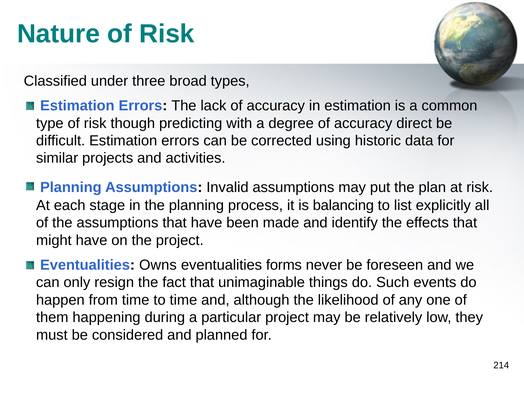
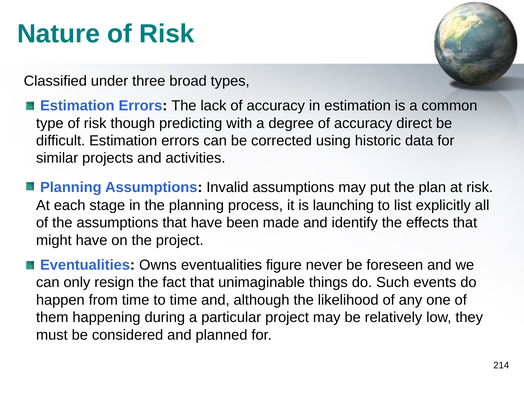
balancing: balancing -> launching
forms: forms -> figure
